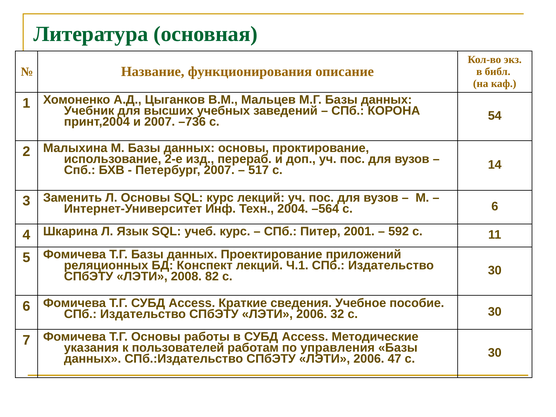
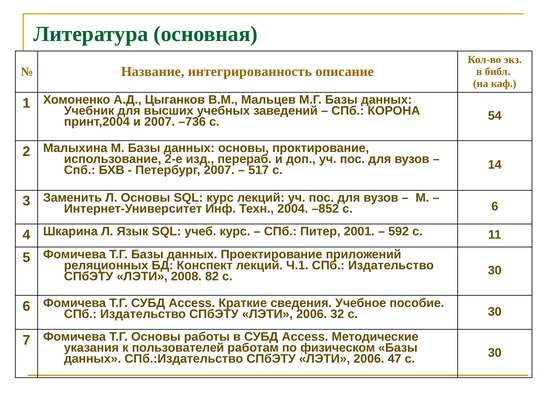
функционирования: функционирования -> интегрированность
–564: –564 -> –852
управления: управления -> физическом
